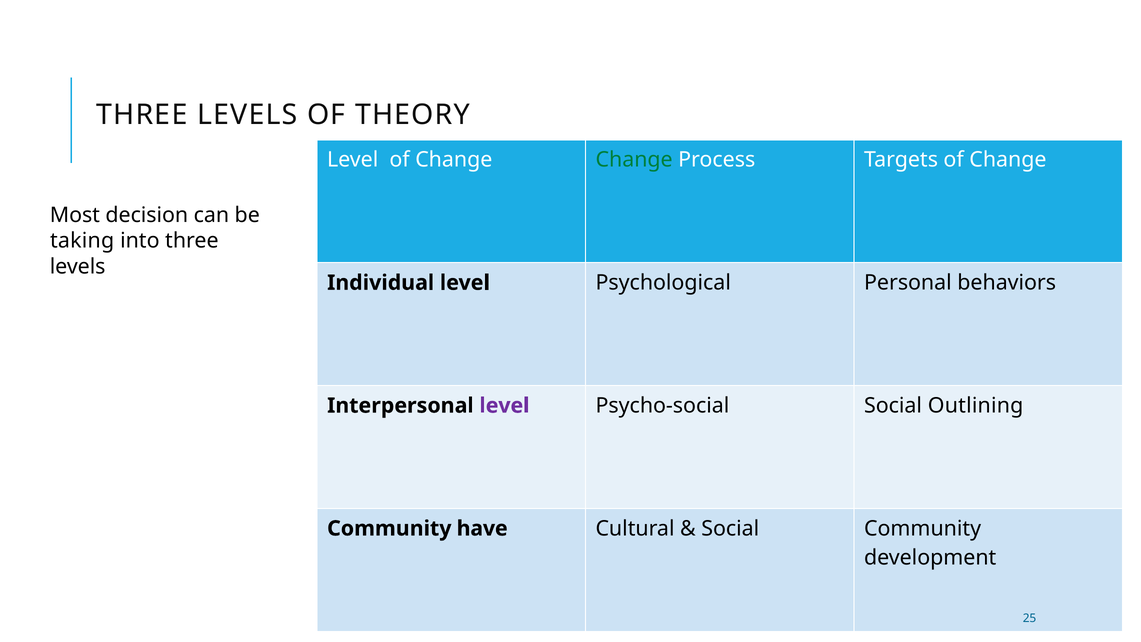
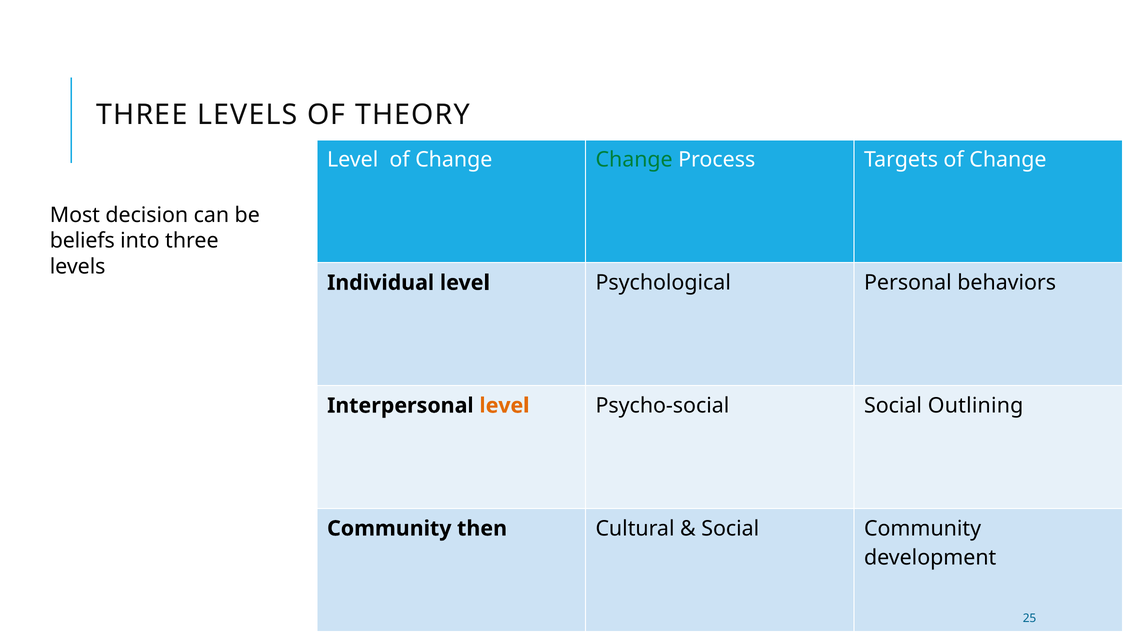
taking: taking -> beliefs
level at (504, 406) colour: purple -> orange
have: have -> then
